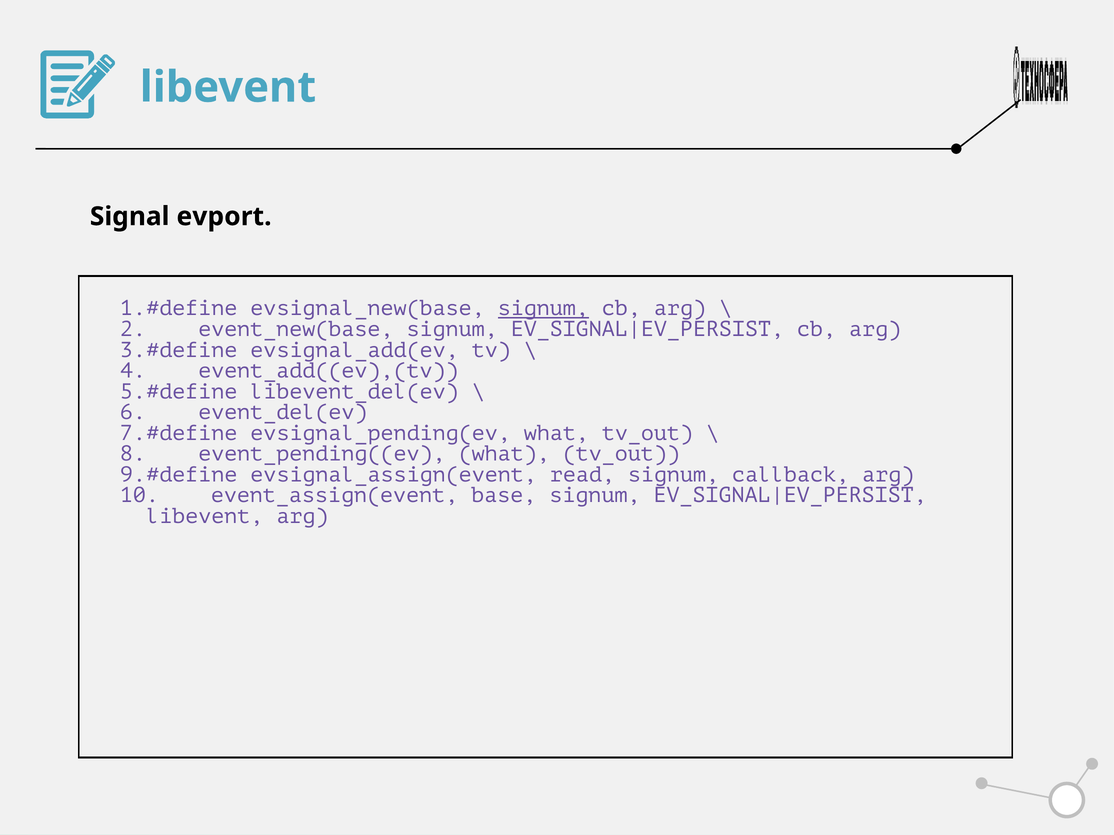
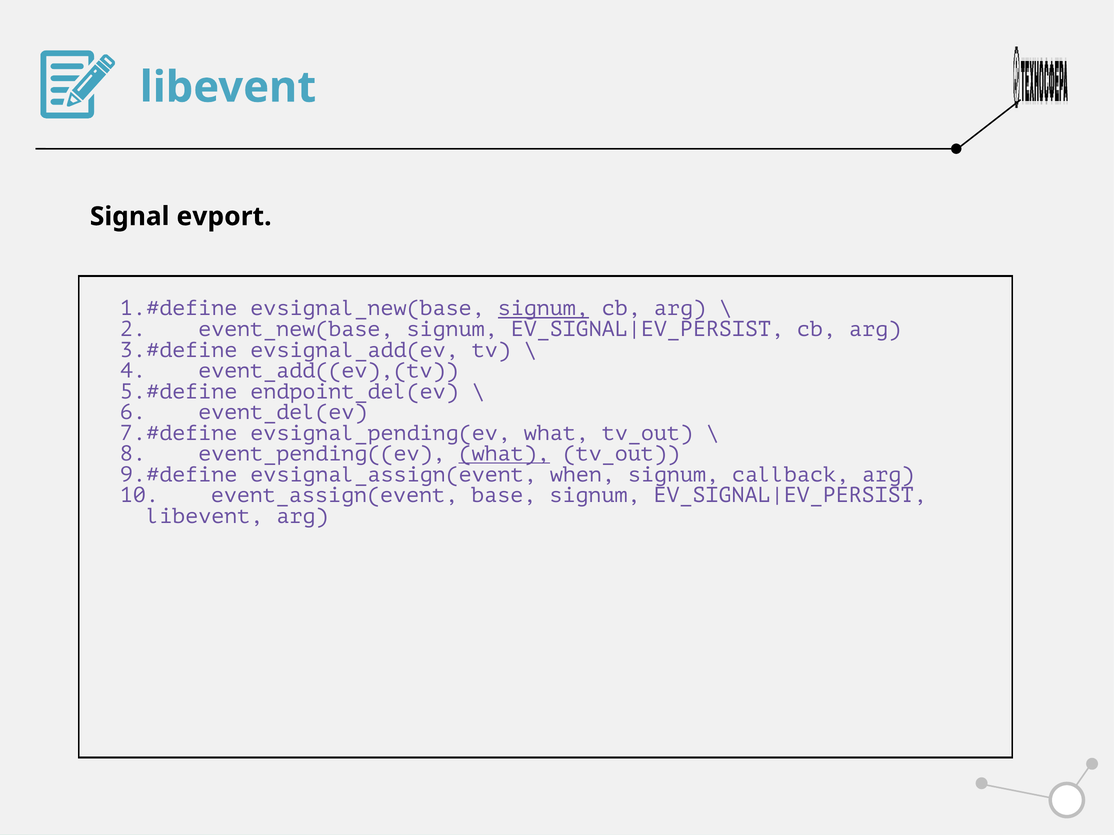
libevent_del(ev: libevent_del(ev -> endpoint_del(ev
what at (504, 454) underline: none -> present
read: read -> when
